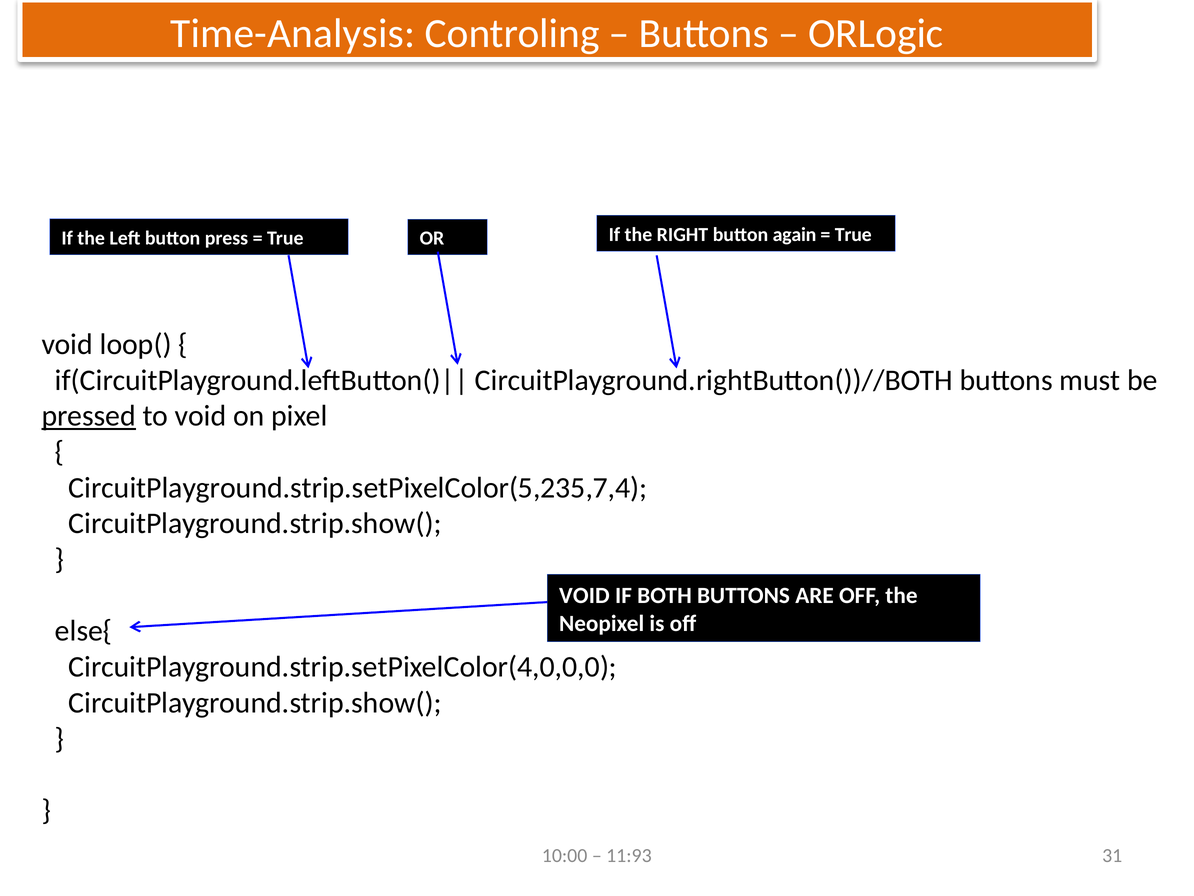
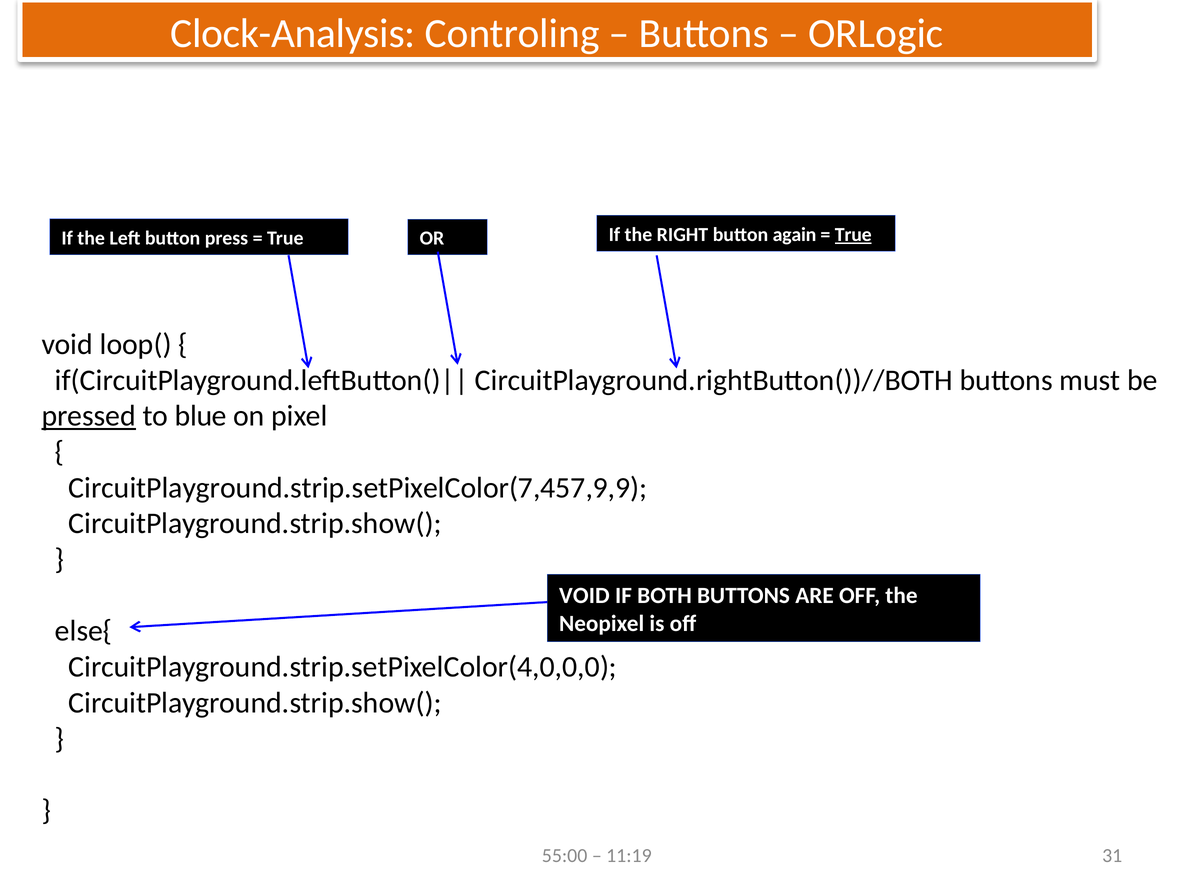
Time-Analysis: Time-Analysis -> Clock-Analysis
True at (853, 235) underline: none -> present
to void: void -> blue
CircuitPlayground.strip.setPixelColor(5,235,7,4: CircuitPlayground.strip.setPixelColor(5,235,7,4 -> CircuitPlayground.strip.setPixelColor(7,457,9,9
10:00: 10:00 -> 55:00
11:93: 11:93 -> 11:19
